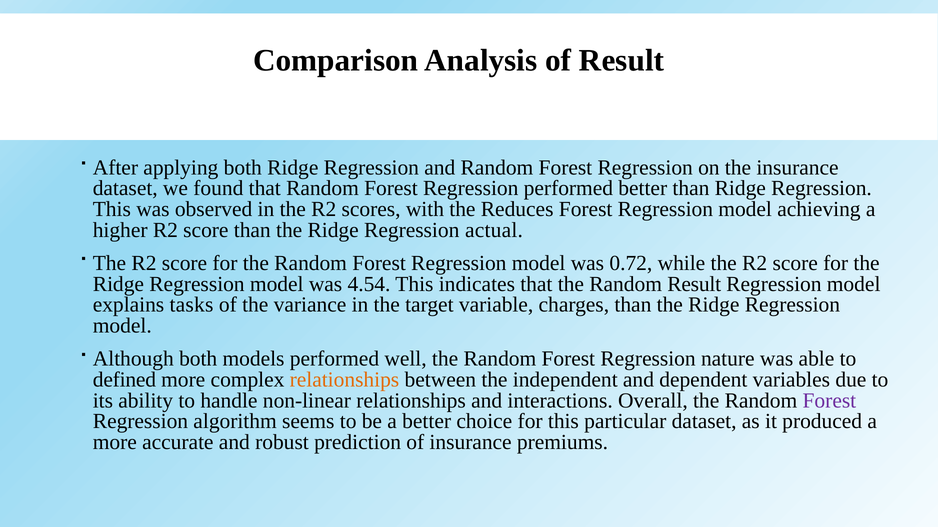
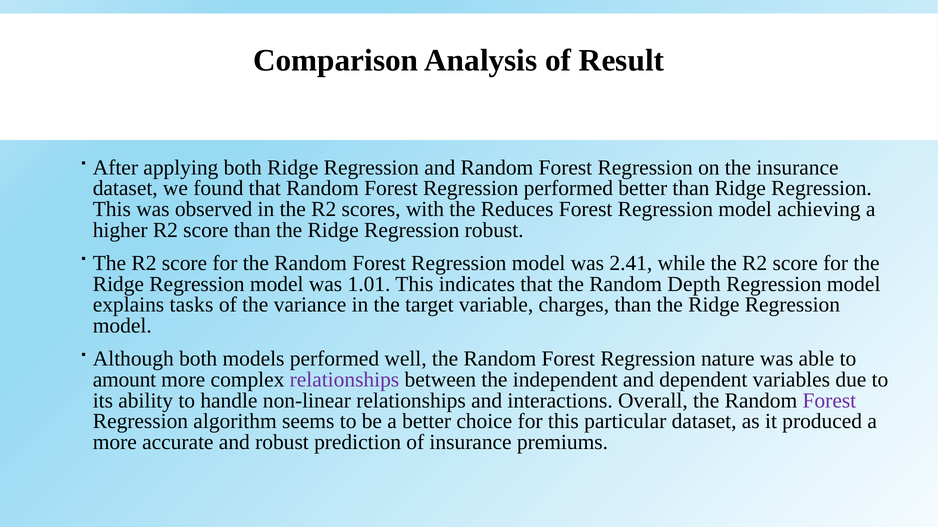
Regression actual: actual -> robust
0.72: 0.72 -> 2.41
4.54: 4.54 -> 1.01
Random Result: Result -> Depth
defined: defined -> amount
relationships at (344, 380) colour: orange -> purple
